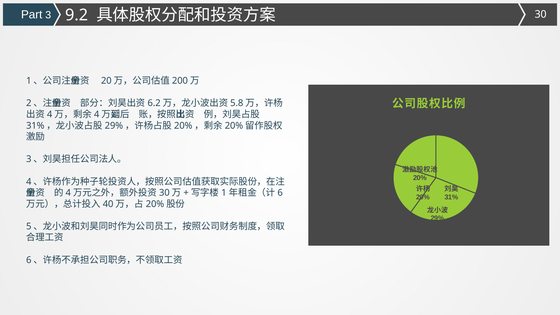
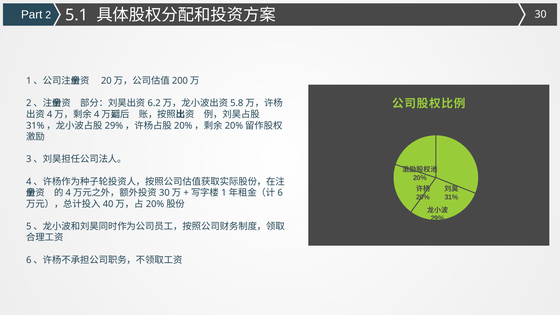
3: 3 -> 2
9.2: 9.2 -> 5.1
